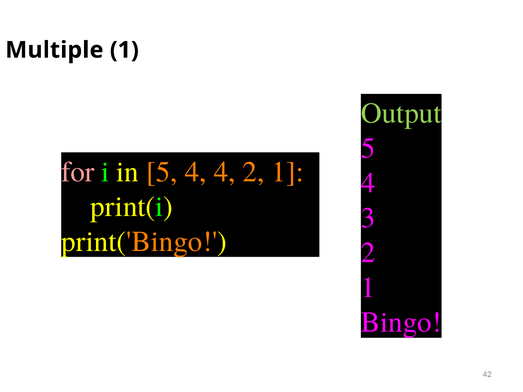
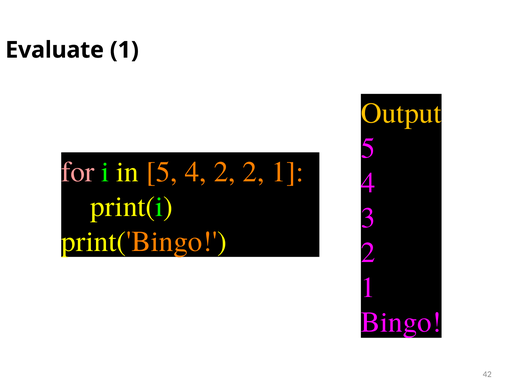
Multiple: Multiple -> Evaluate
Output colour: light green -> yellow
4 4: 4 -> 2
